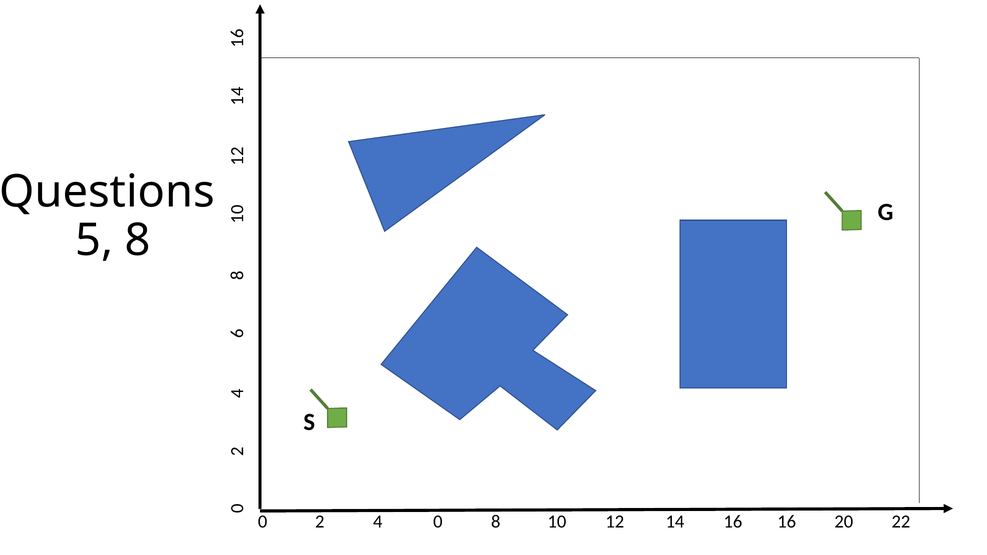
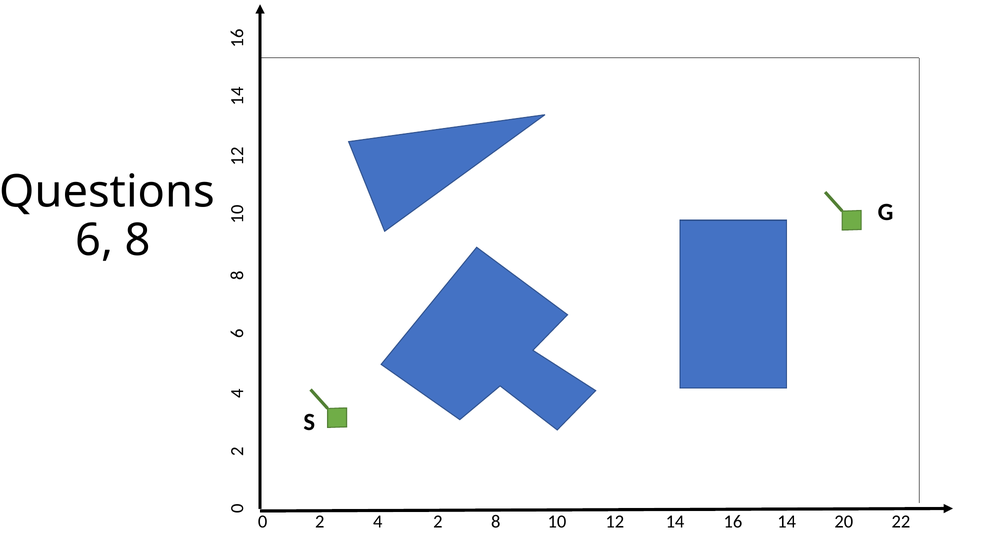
5 at (94, 240): 5 -> 6
4 0: 0 -> 2
0 16: 16 -> 14
